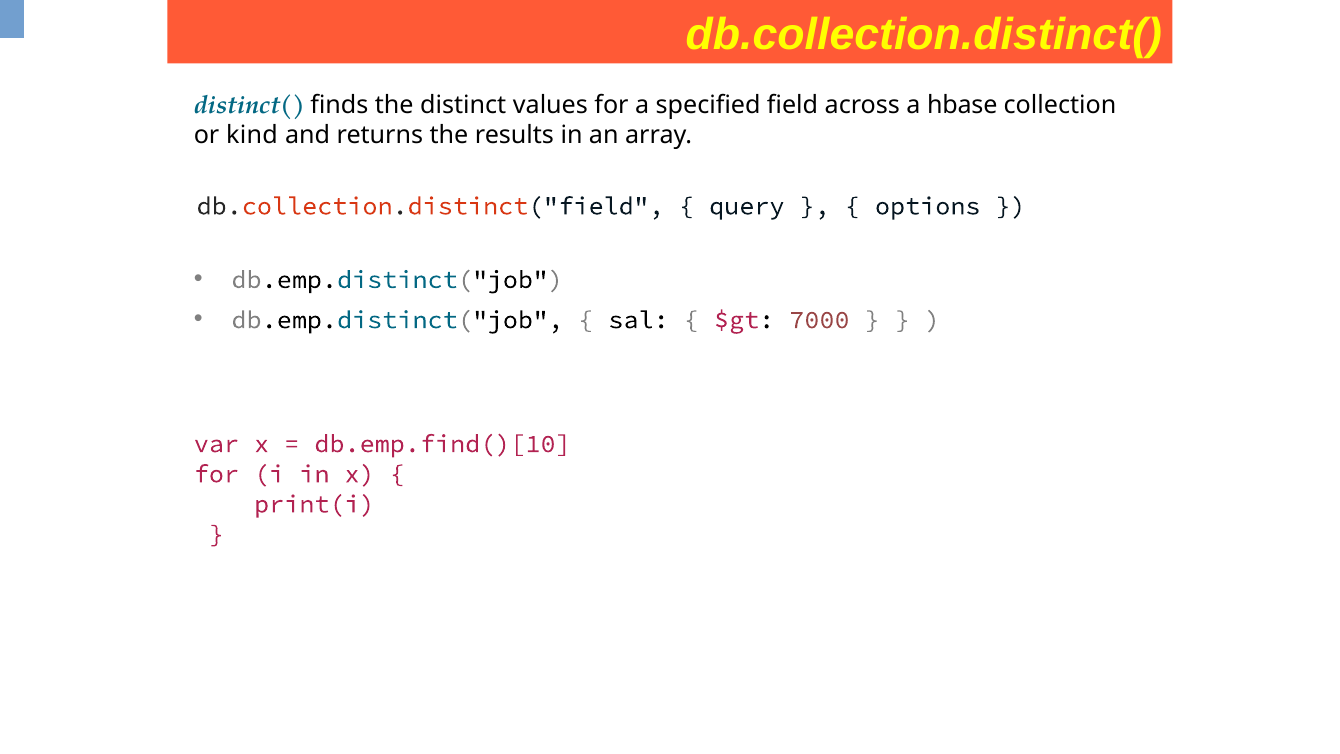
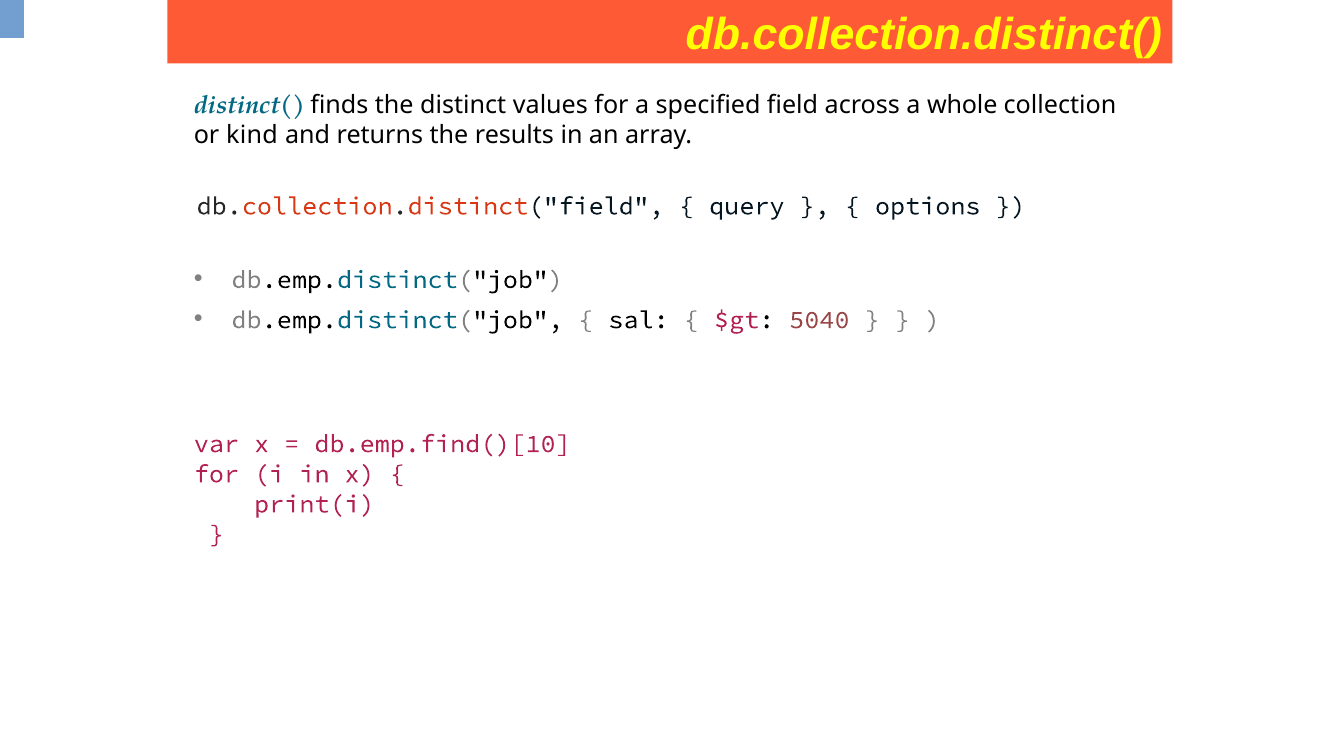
hbase: hbase -> whole
7000: 7000 -> 5040
